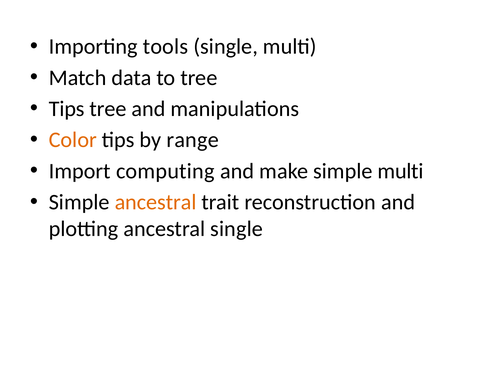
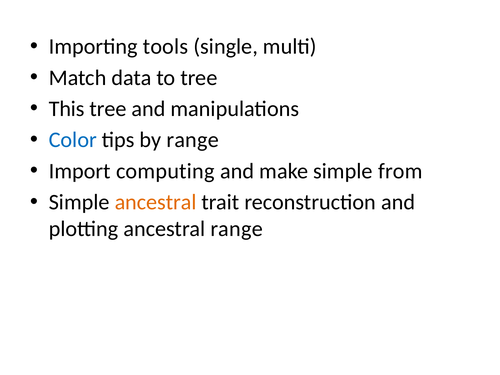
Tips at (67, 109): Tips -> This
Color colour: orange -> blue
simple multi: multi -> from
ancestral single: single -> range
